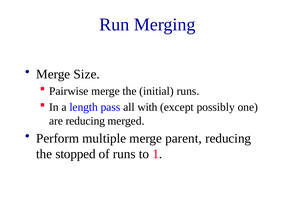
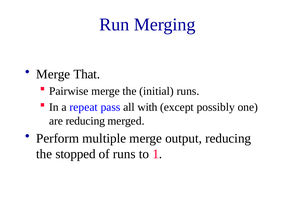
Size: Size -> That
length: length -> repeat
parent: parent -> output
